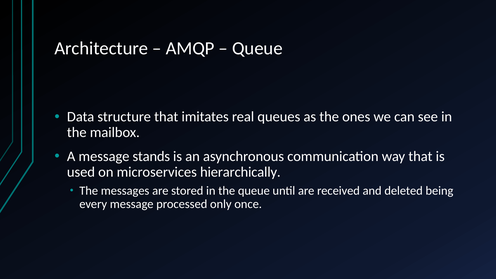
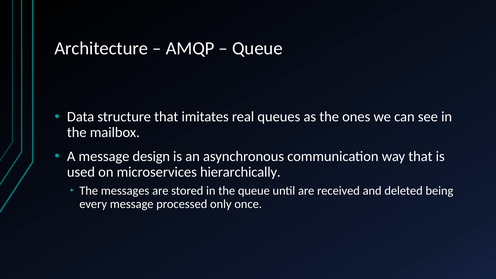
stands: stands -> design
